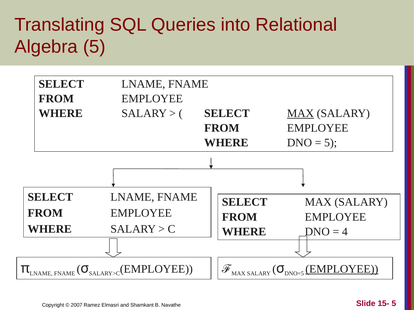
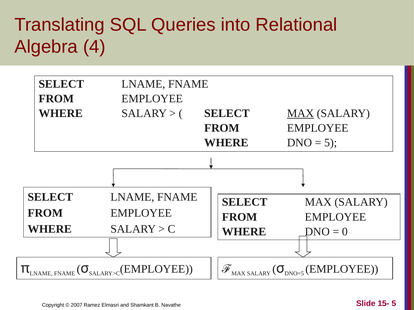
Algebra 5: 5 -> 4
4: 4 -> 0
EMPLOYEE at (342, 270) underline: present -> none
